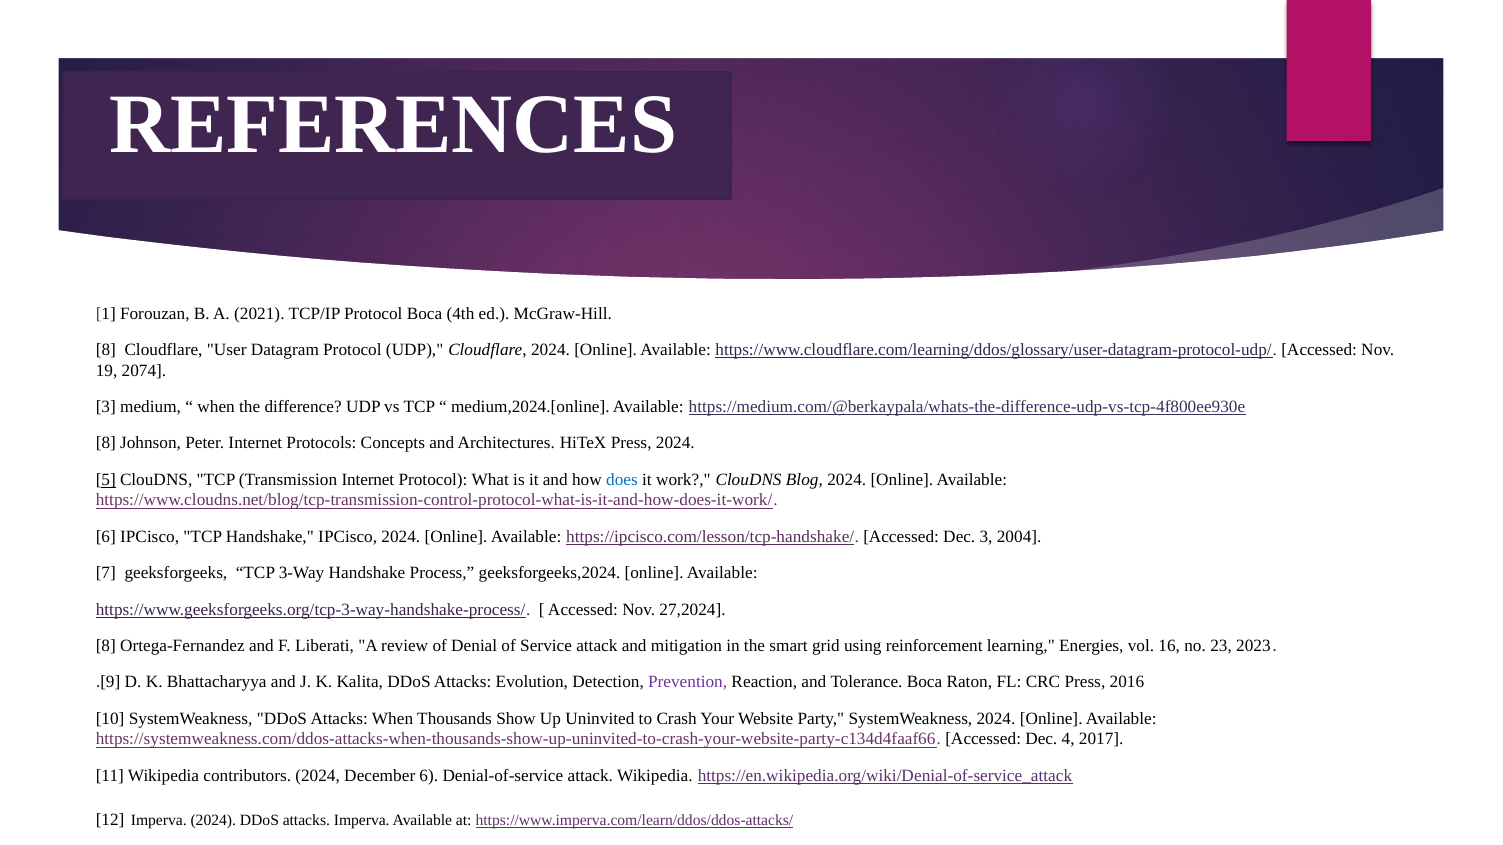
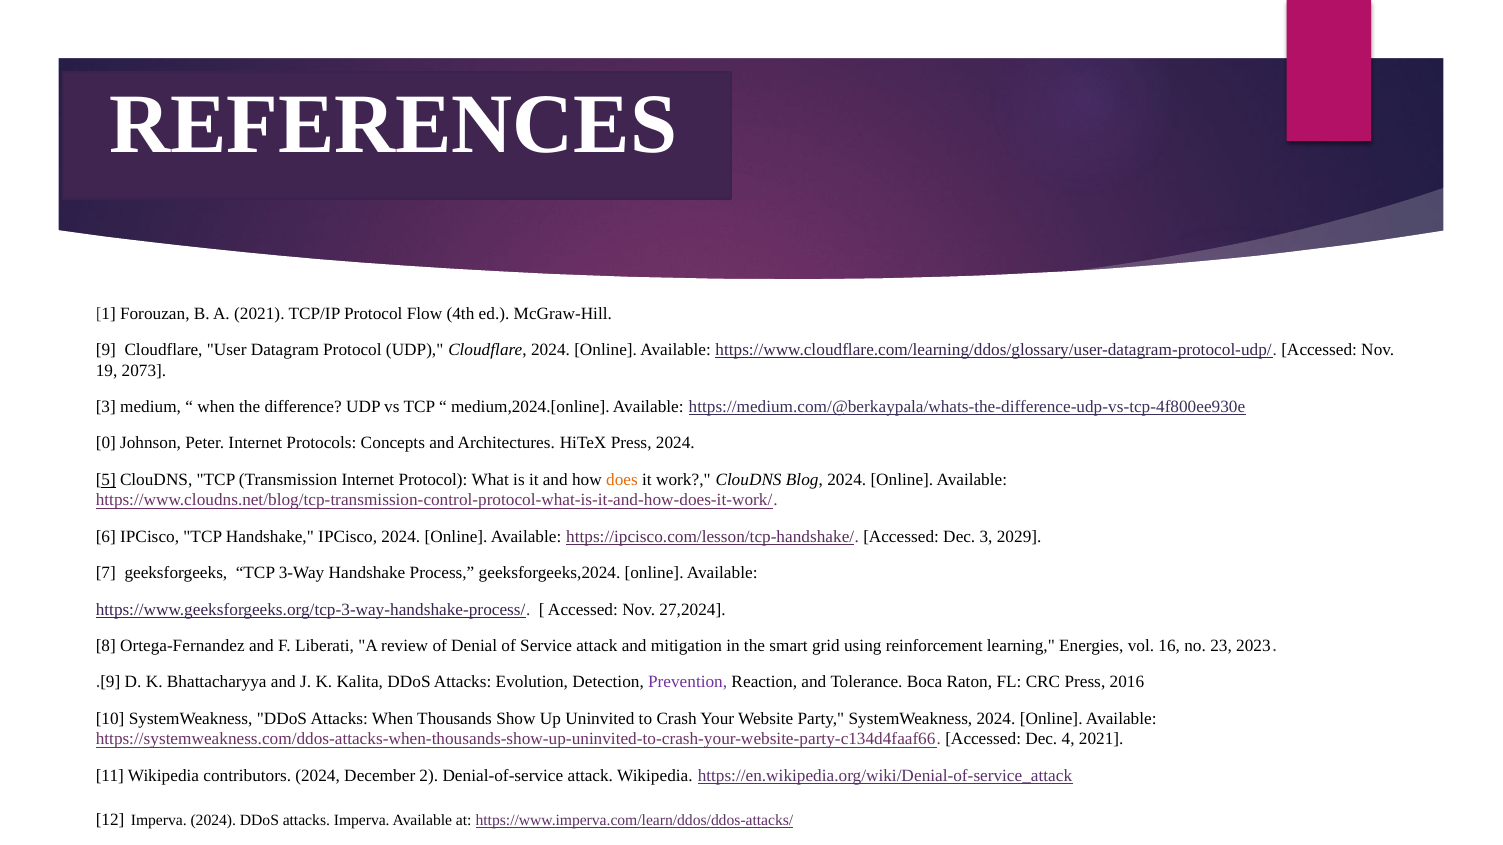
Protocol Boca: Boca -> Flow
8 at (106, 350): 8 -> 9
2074: 2074 -> 2073
8 at (106, 443): 8 -> 0
does colour: blue -> orange
2004: 2004 -> 2029
4 2017: 2017 -> 2021
December 6: 6 -> 2
